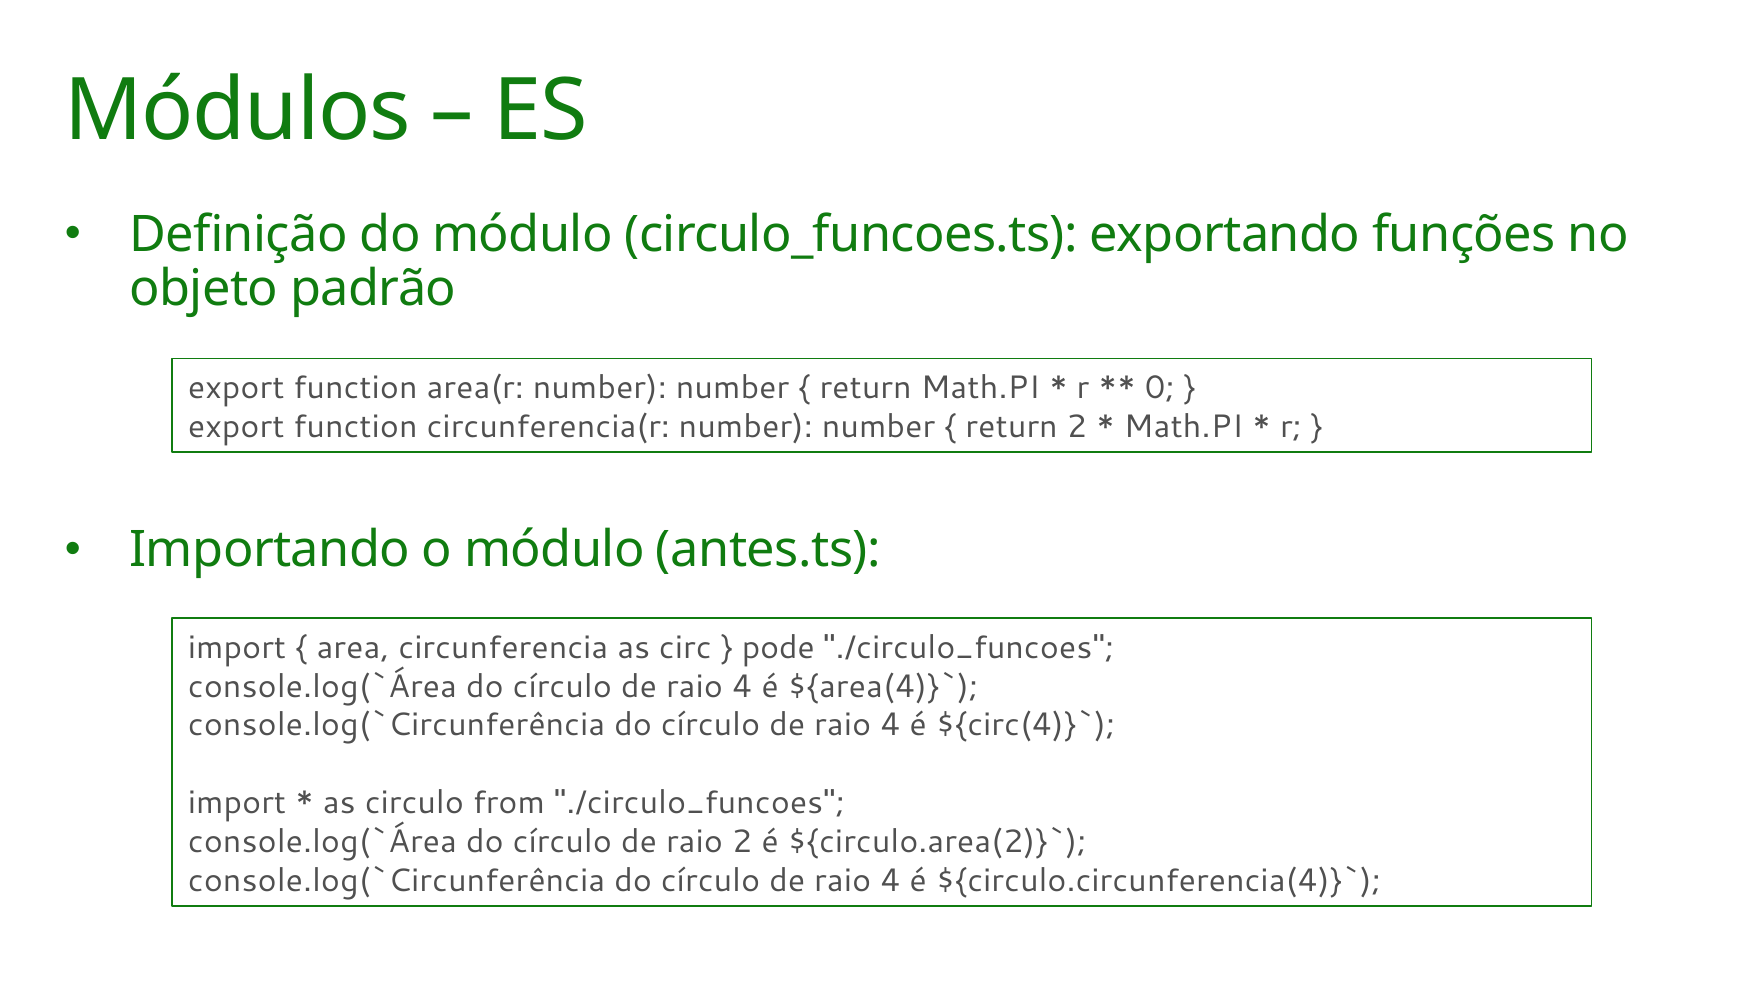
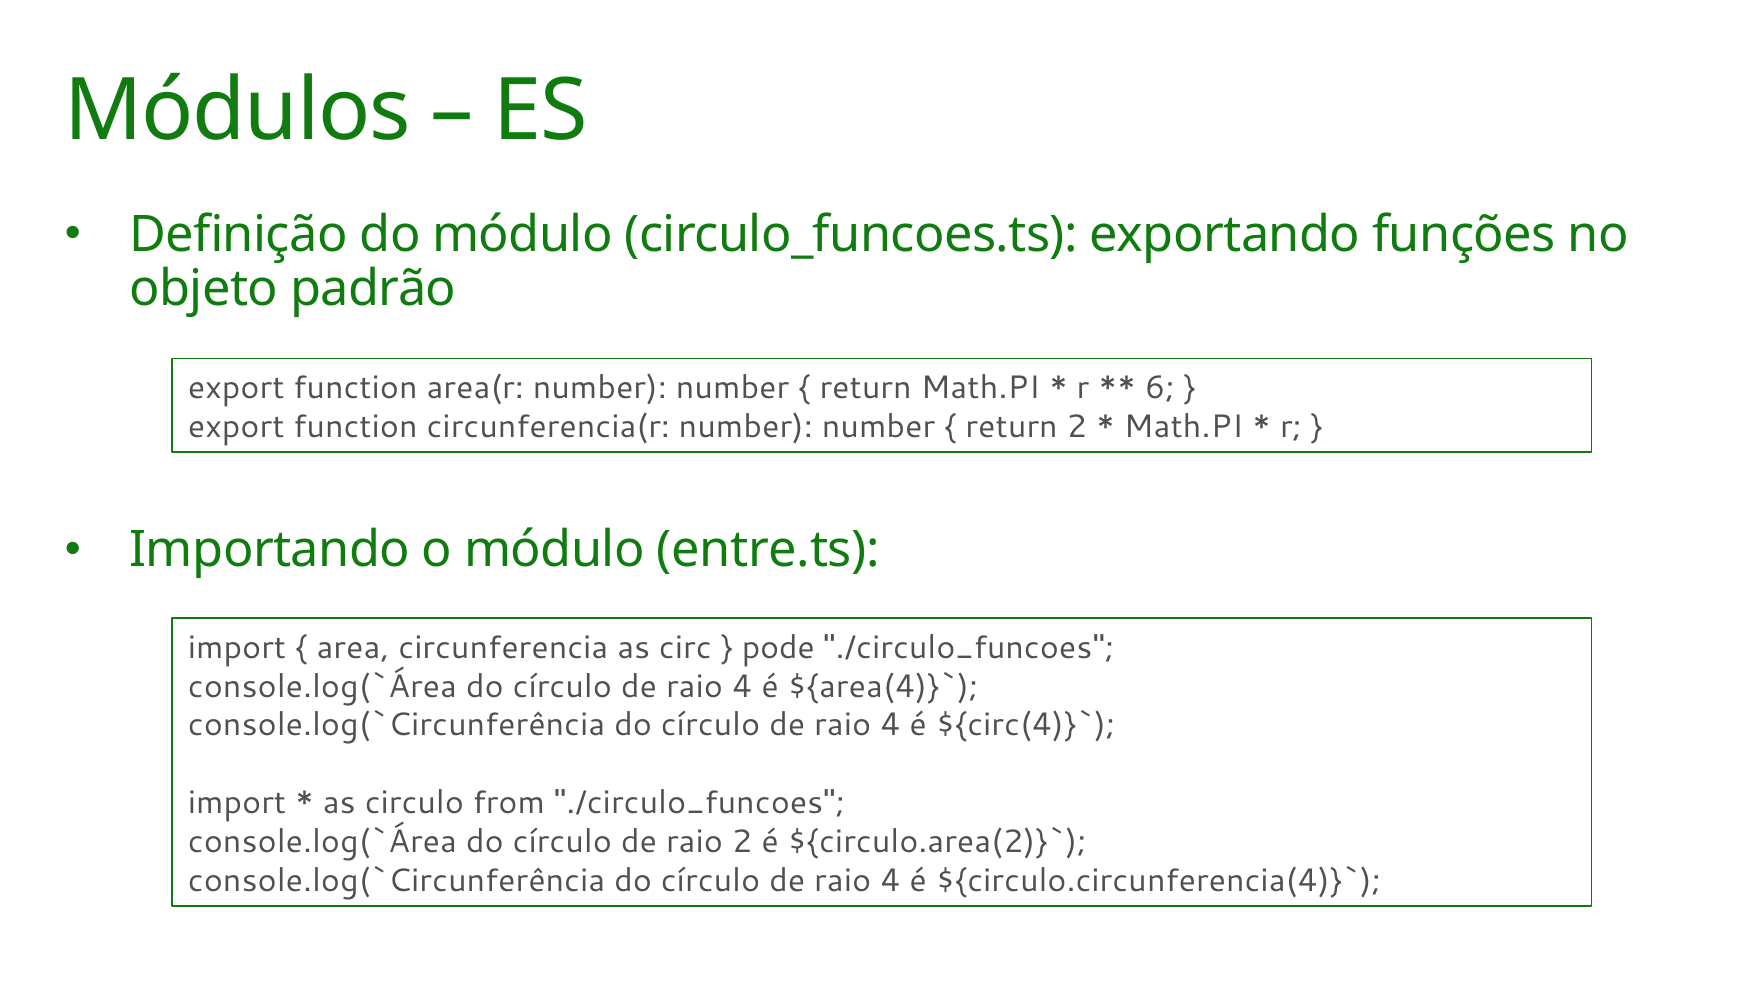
0: 0 -> 6
antes.ts: antes.ts -> entre.ts
